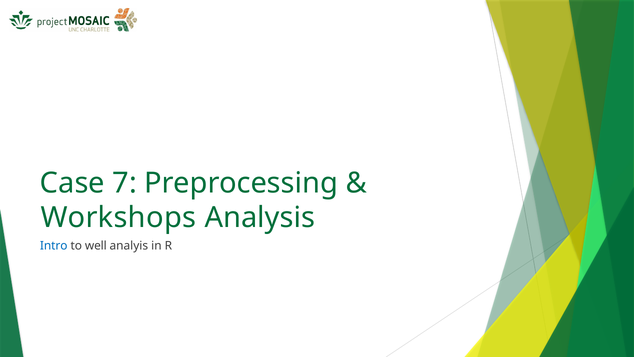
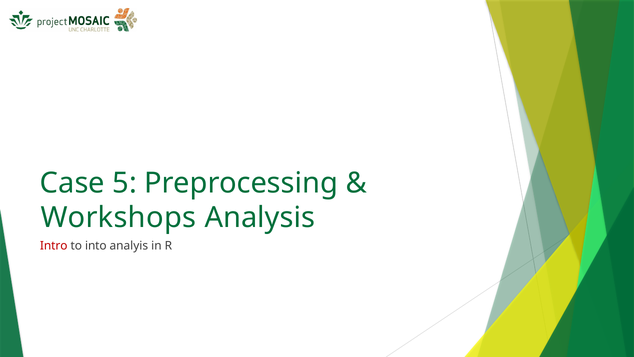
7: 7 -> 5
Intro colour: blue -> red
well: well -> into
